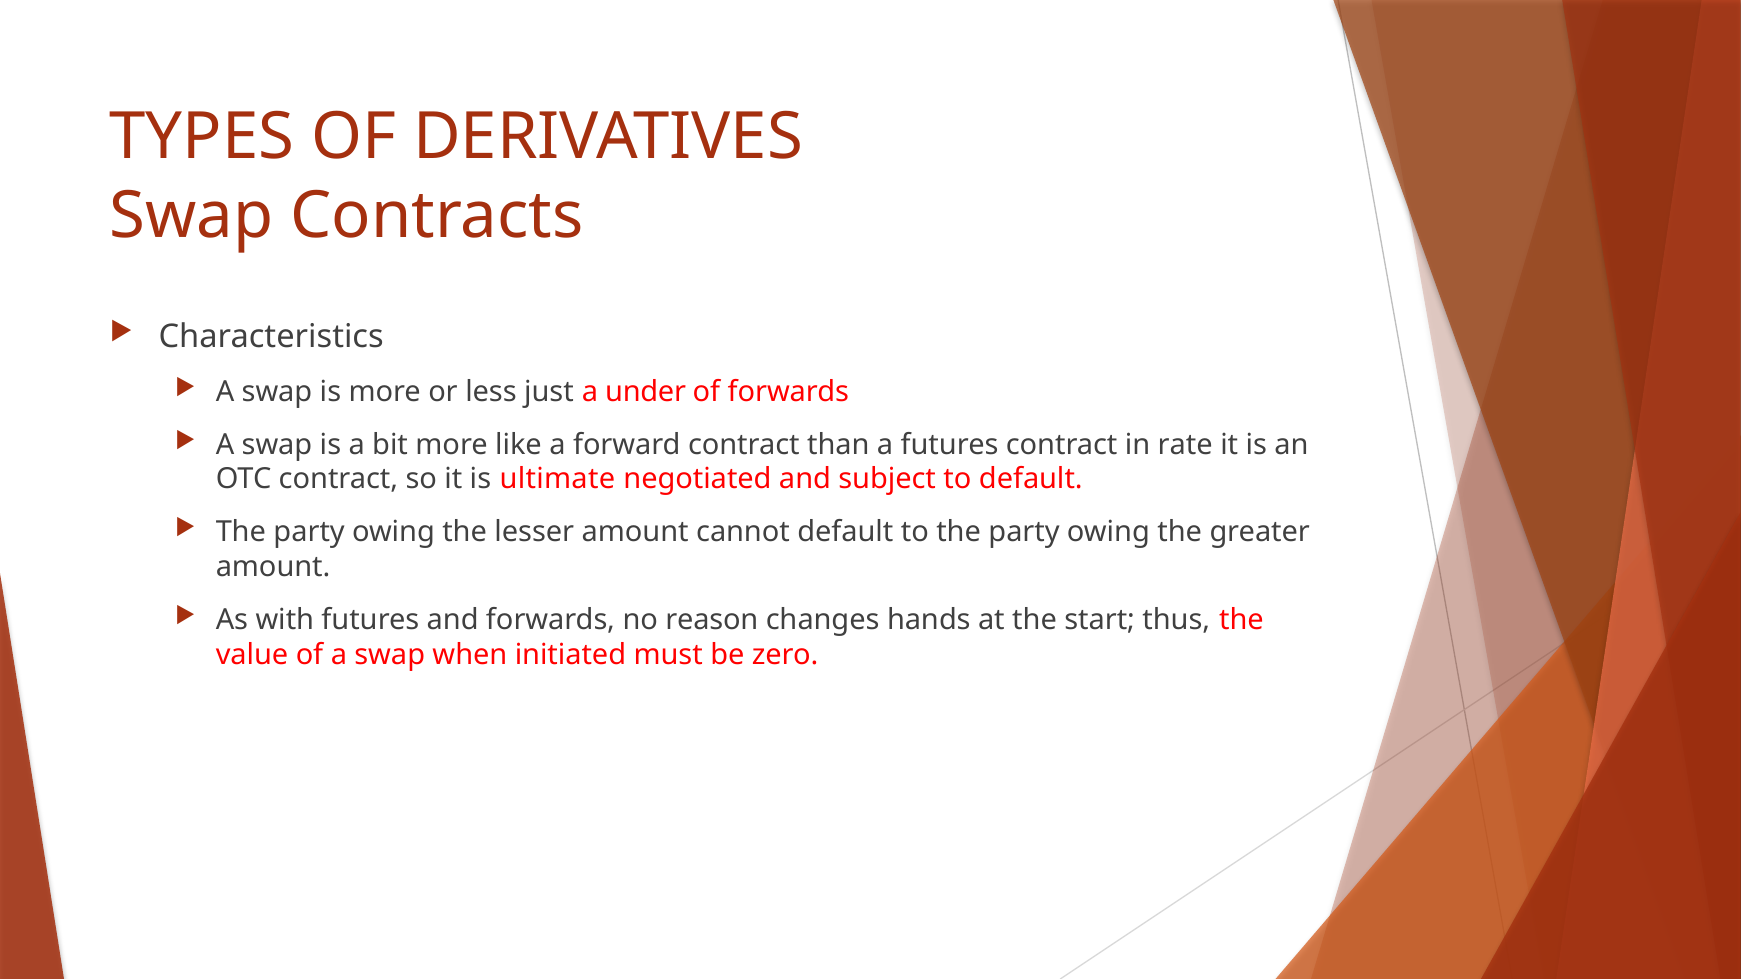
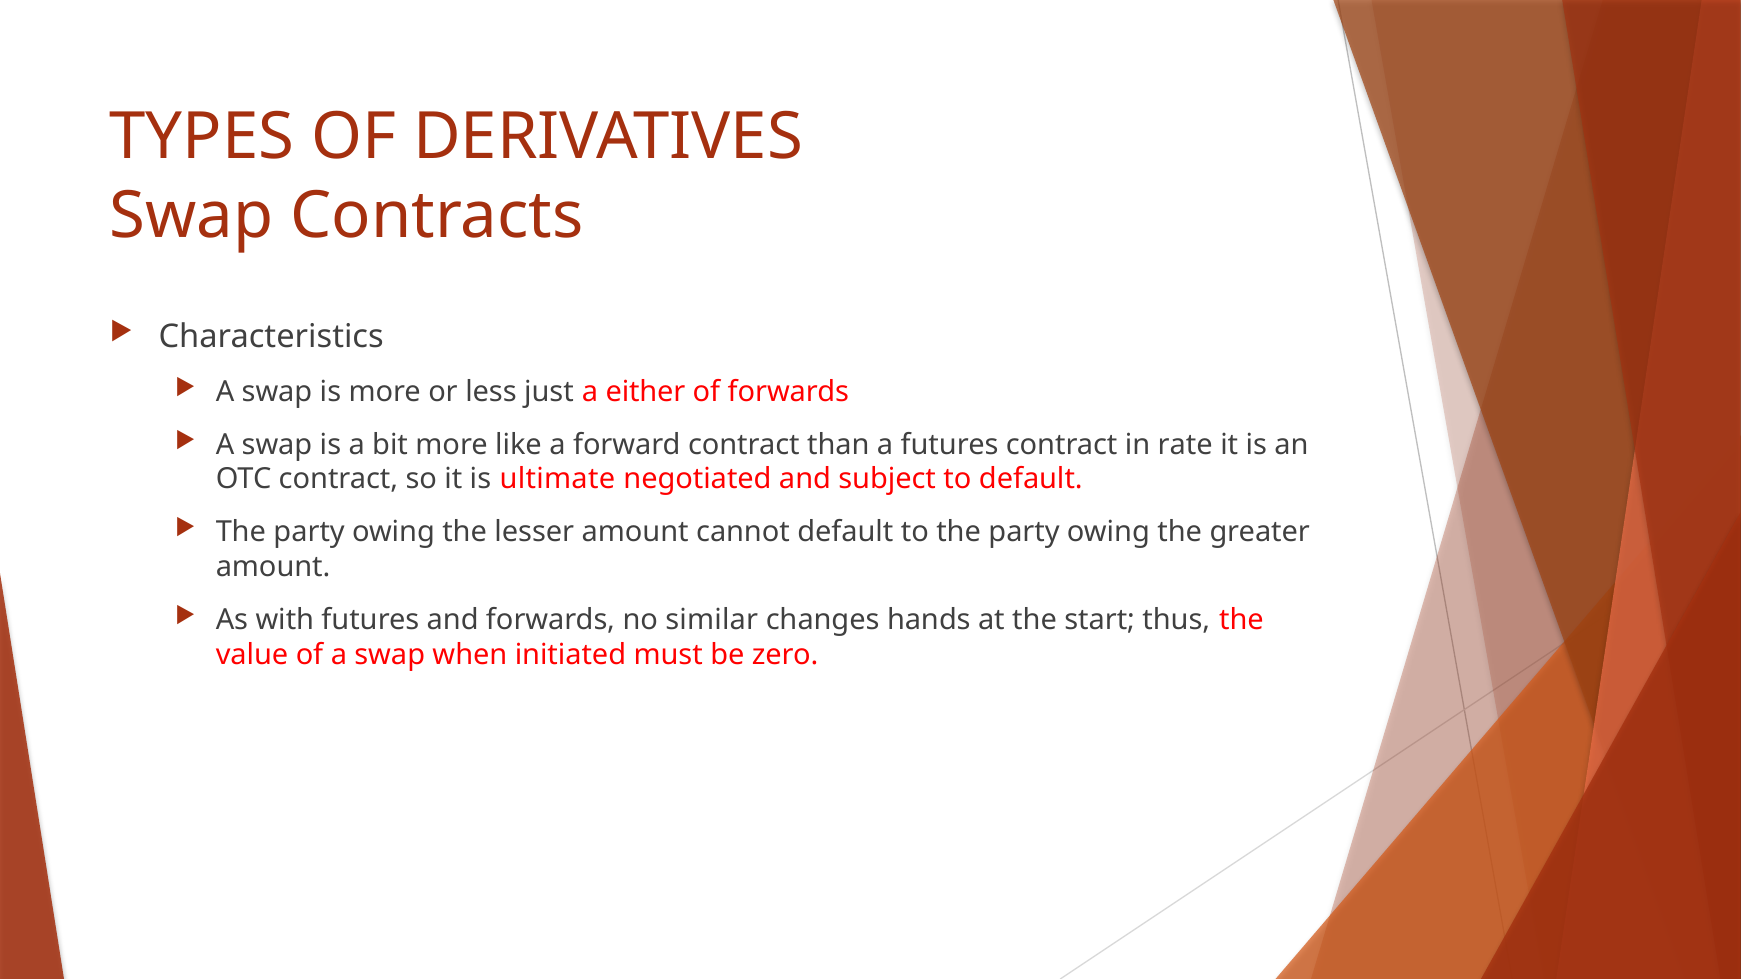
under: under -> either
reason: reason -> similar
